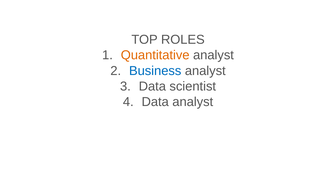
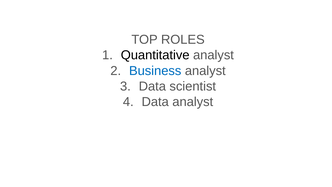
Quantitative colour: orange -> black
